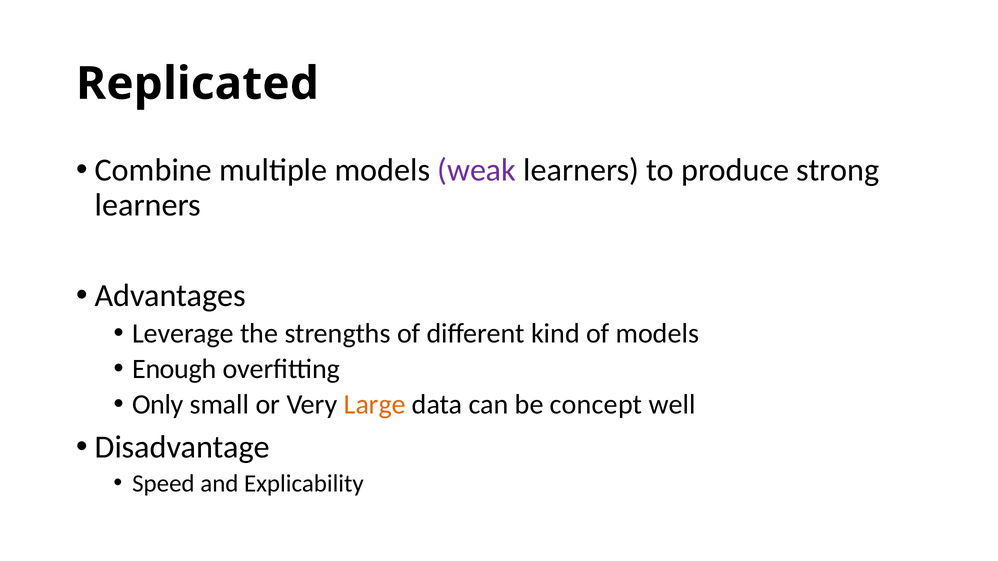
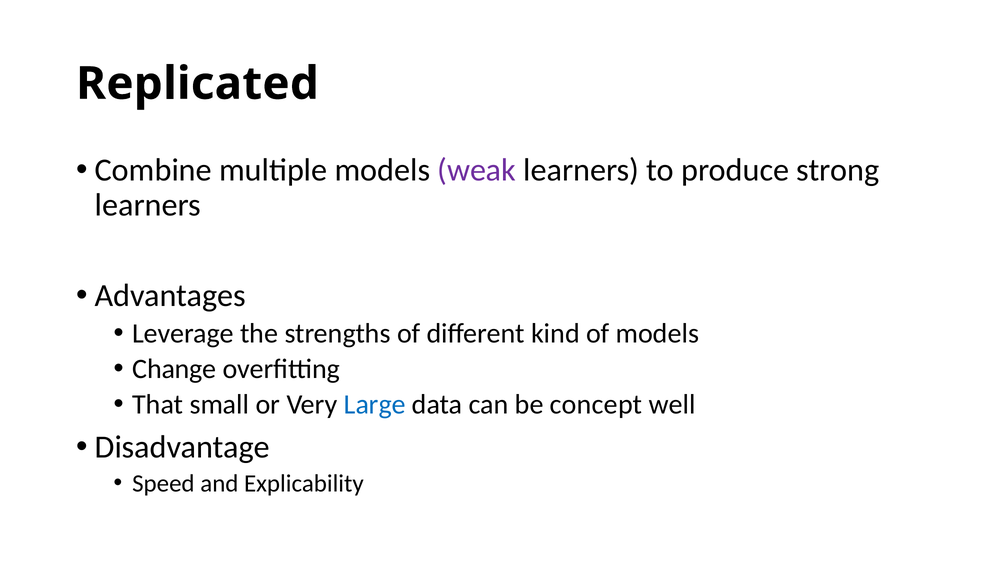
Enough: Enough -> Change
Only: Only -> That
Large colour: orange -> blue
